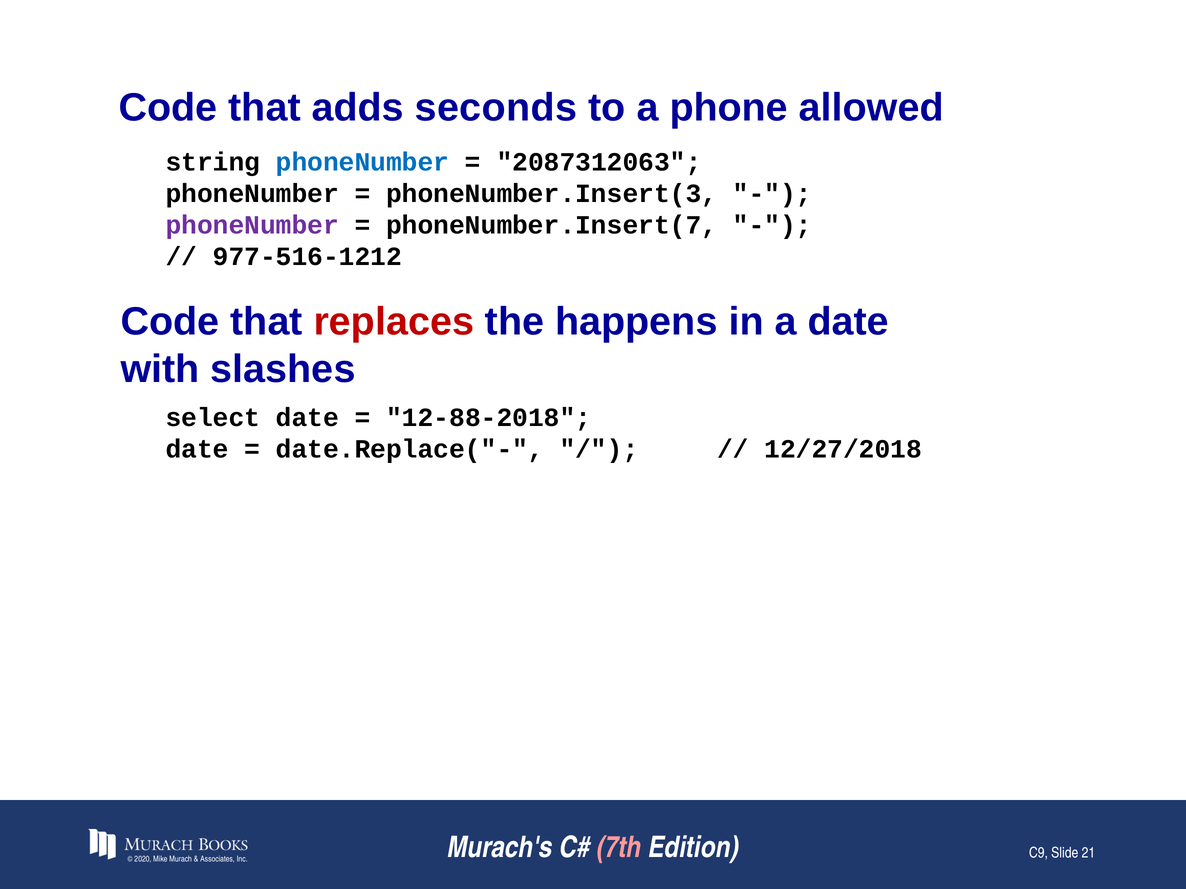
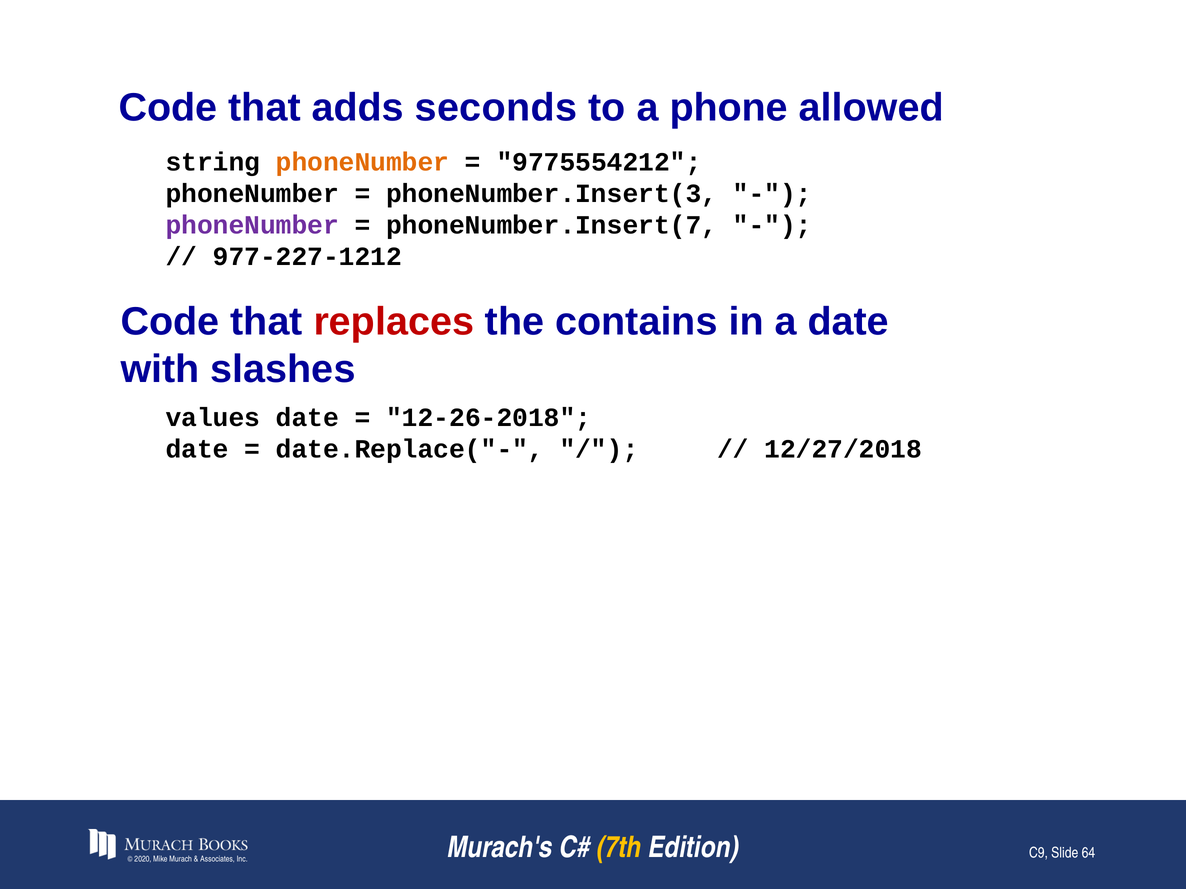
phoneNumber at (363, 162) colour: blue -> orange
2087312063: 2087312063 -> 9775554212
977-516-1212: 977-516-1212 -> 977-227-1212
happens: happens -> contains
select: select -> values
12-88-2018: 12-88-2018 -> 12-26-2018
7th colour: pink -> yellow
21: 21 -> 64
